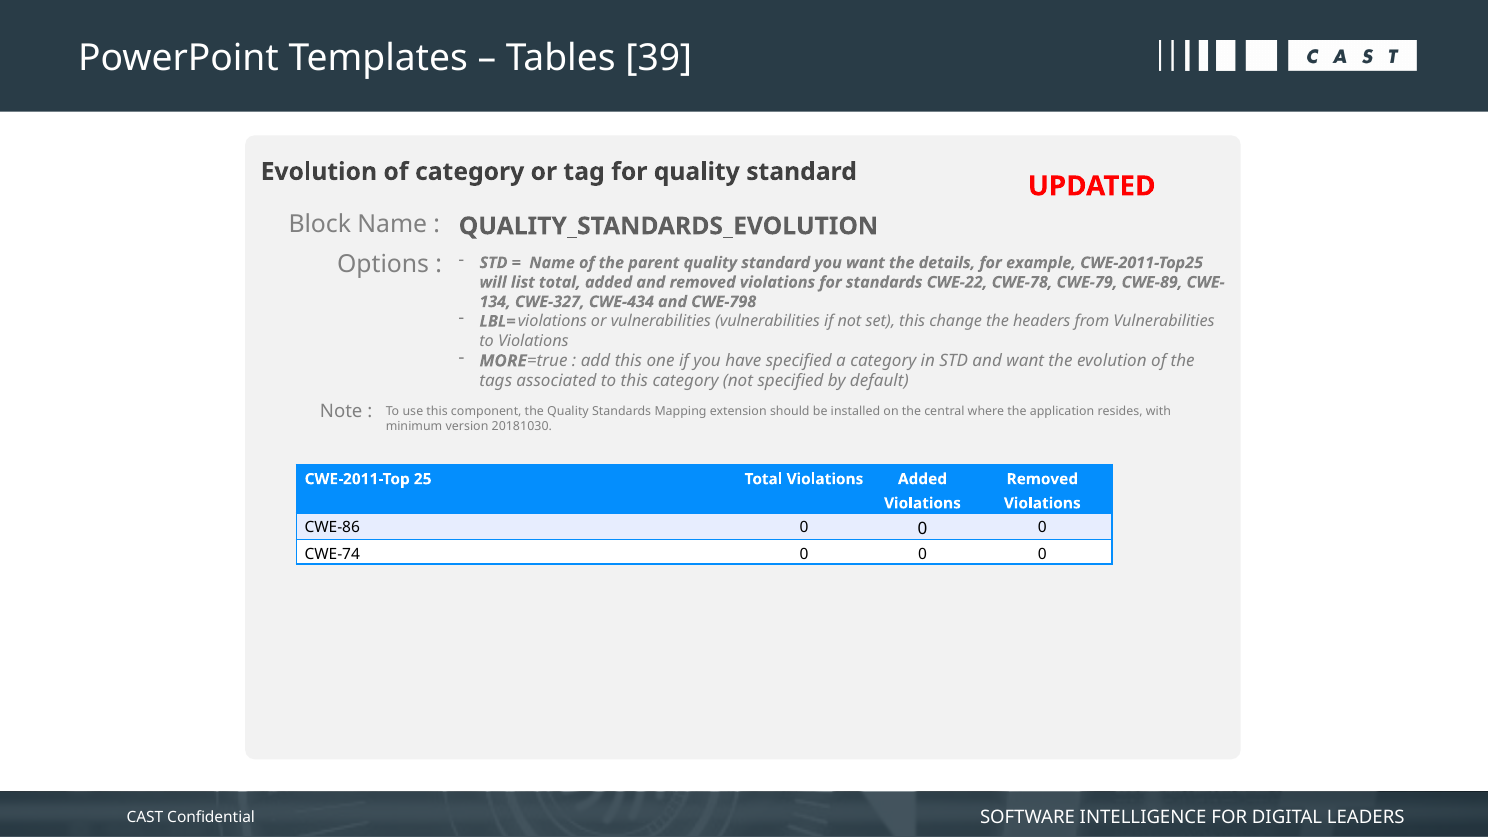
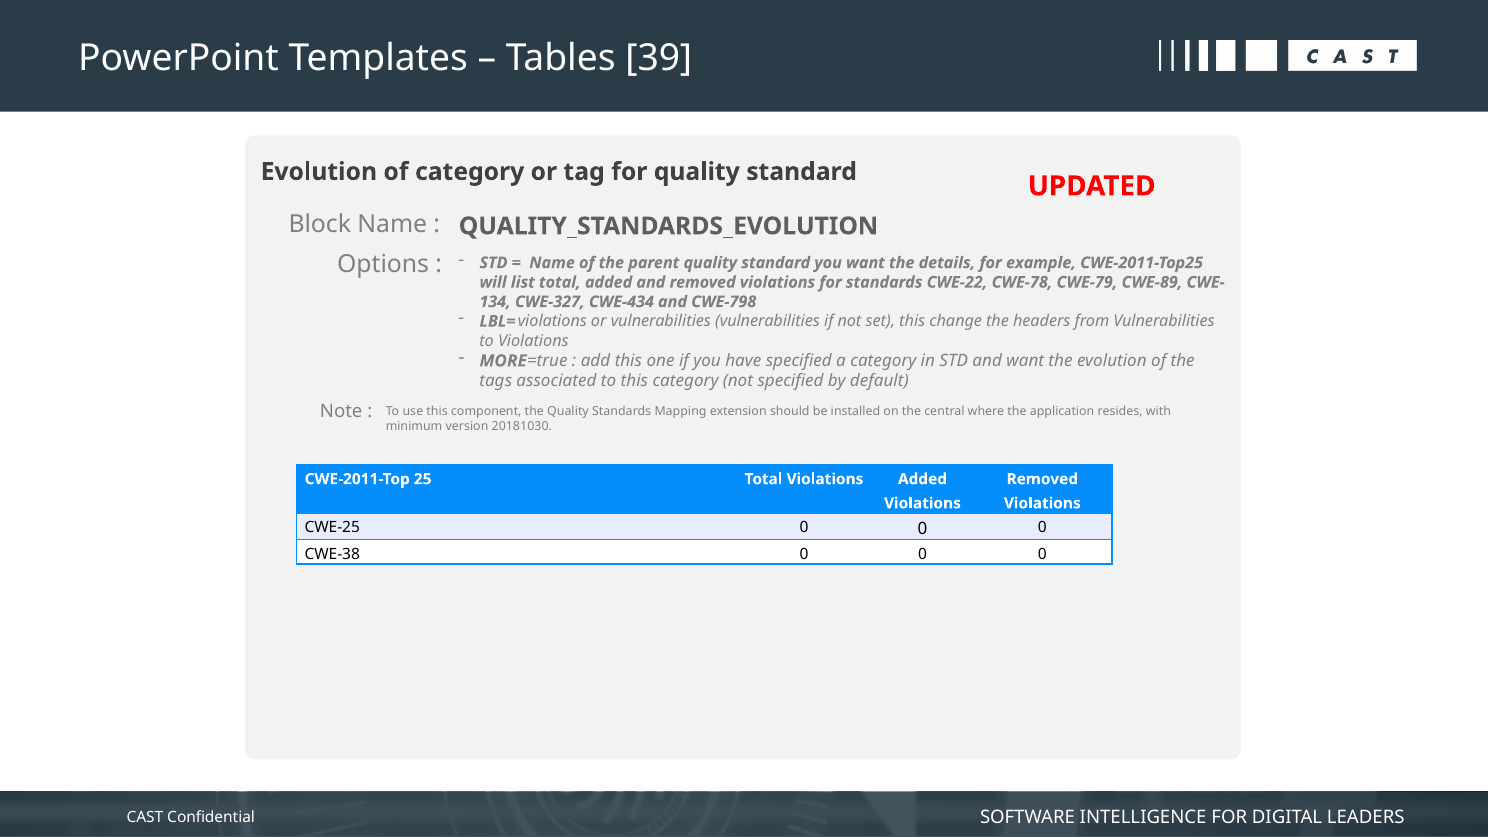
CWE-86: CWE-86 -> CWE-25
CWE-74: CWE-74 -> CWE-38
